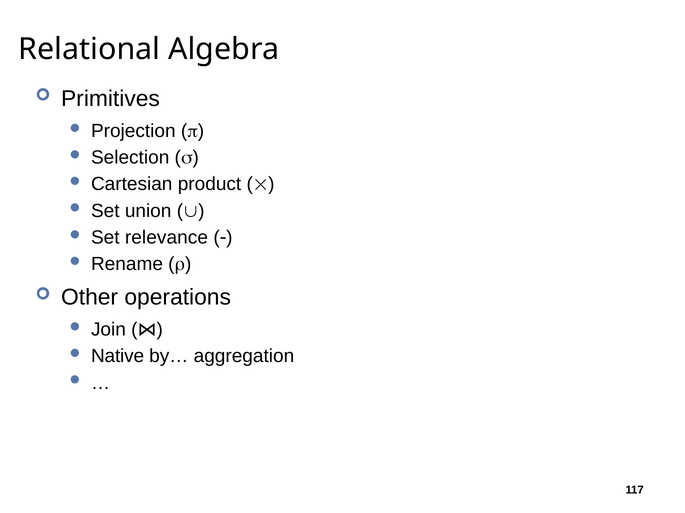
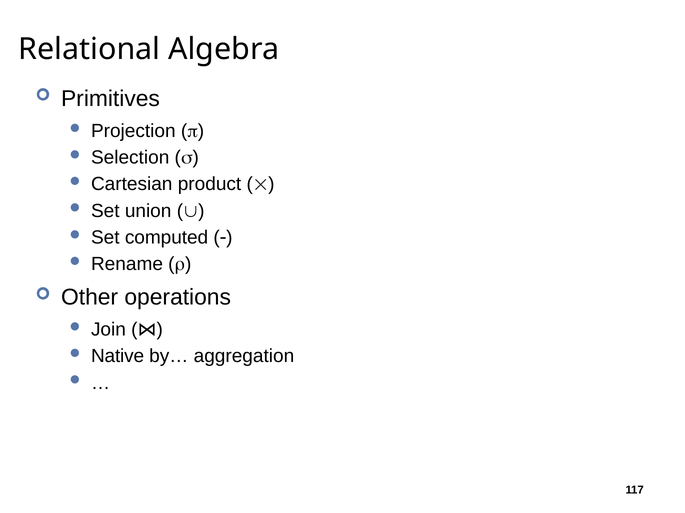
relevance: relevance -> computed
